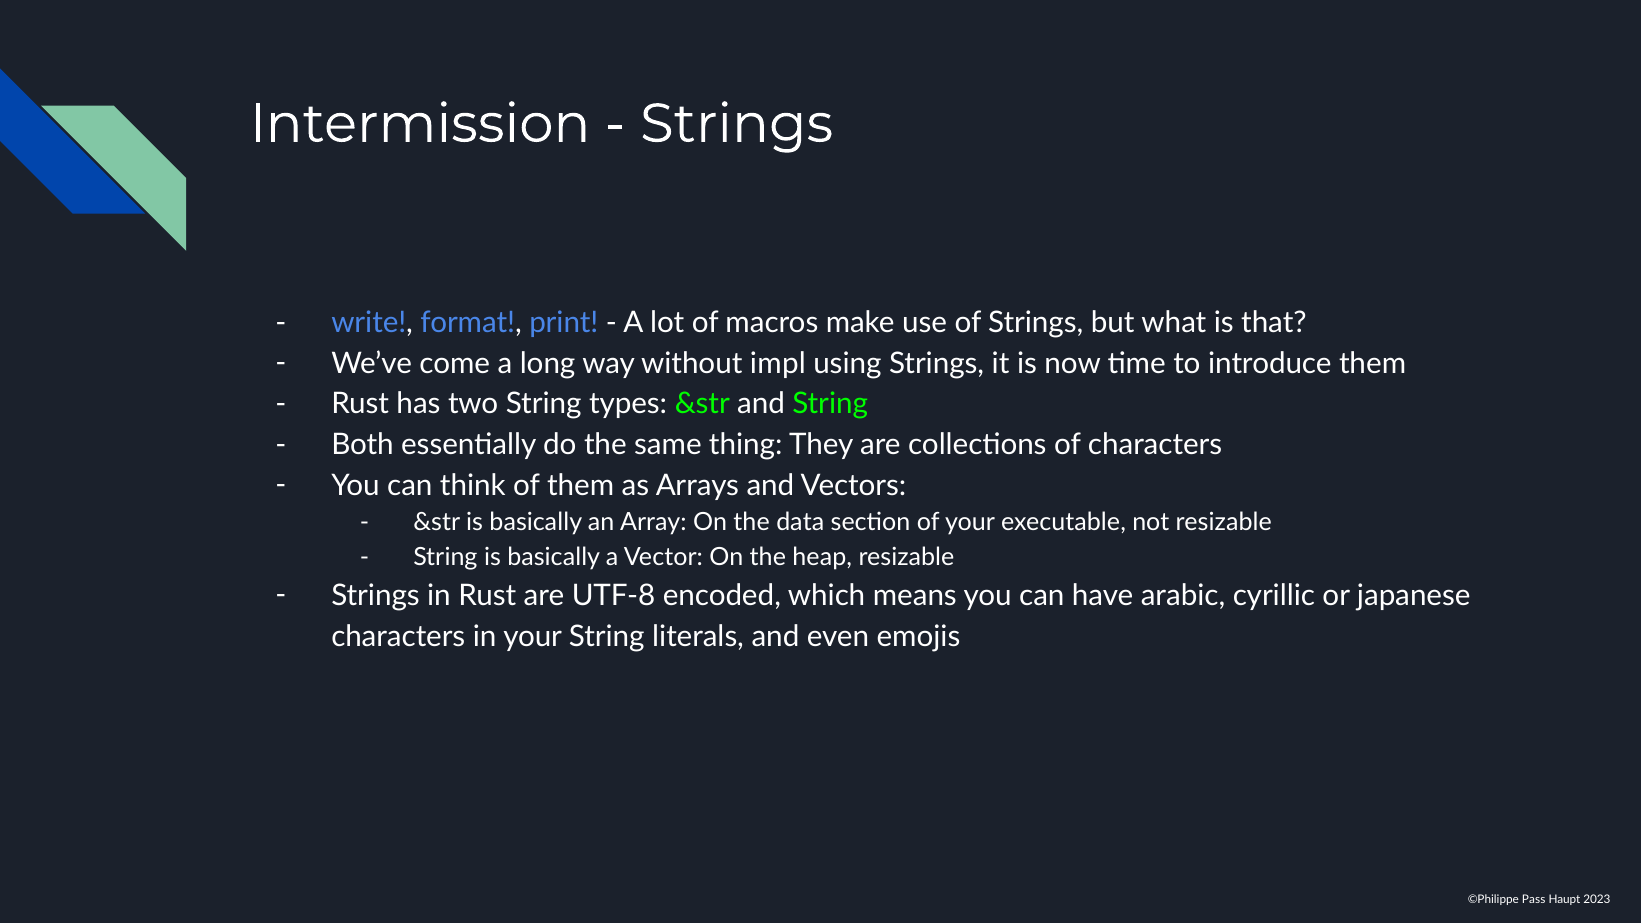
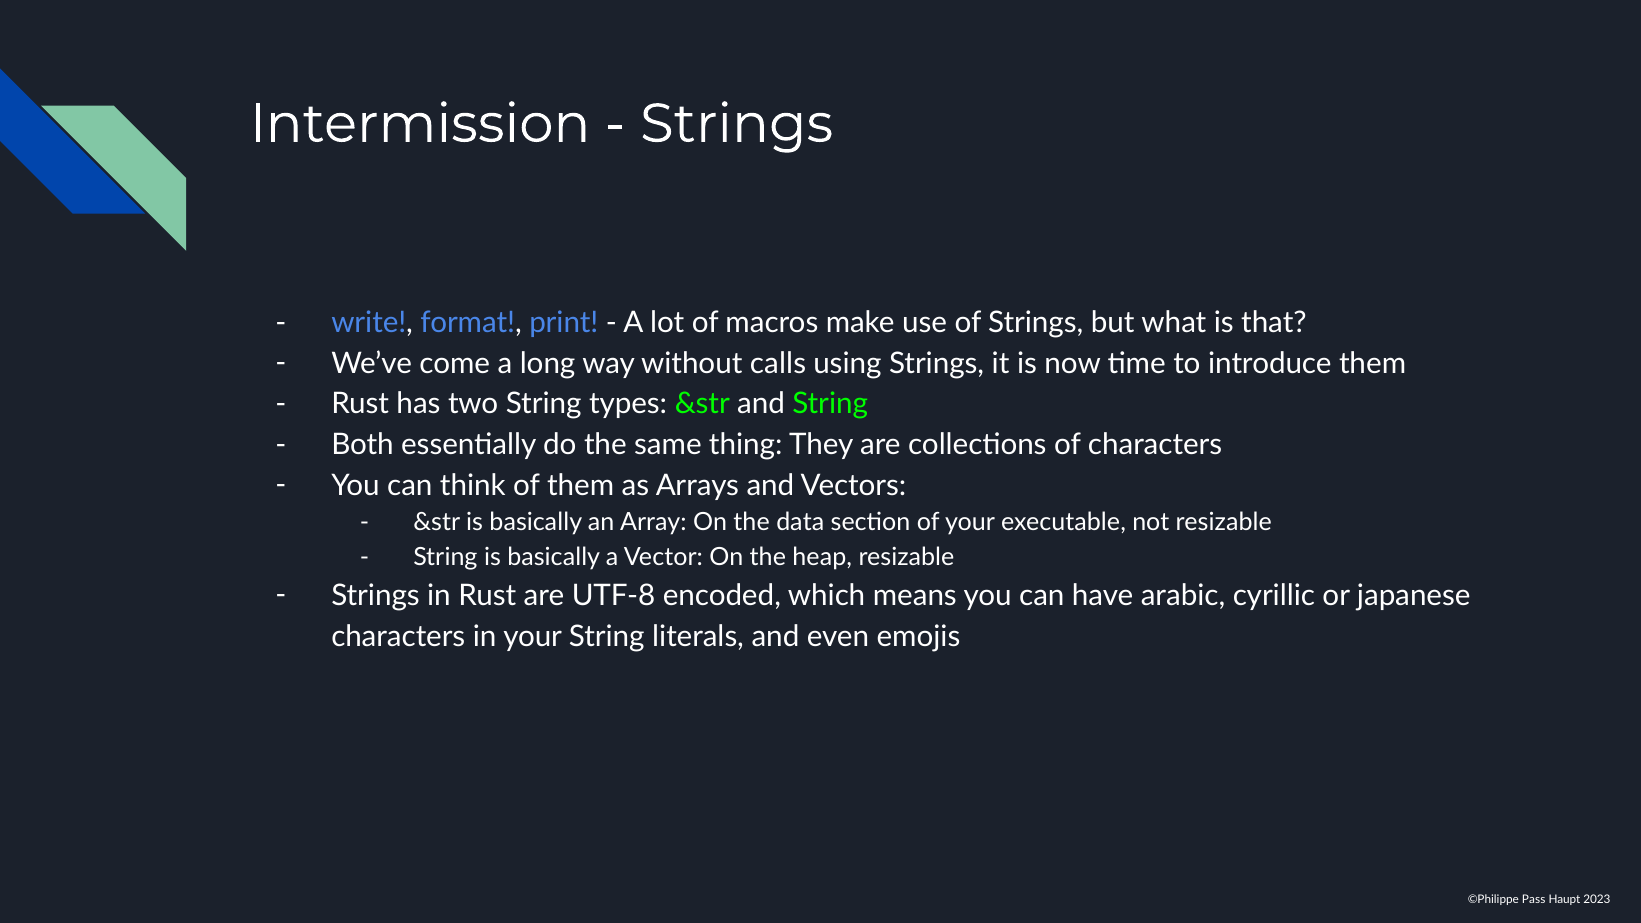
impl: impl -> calls
